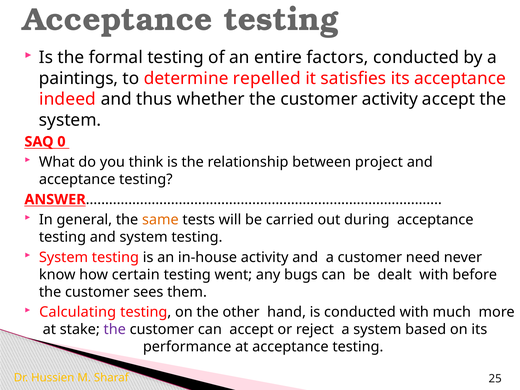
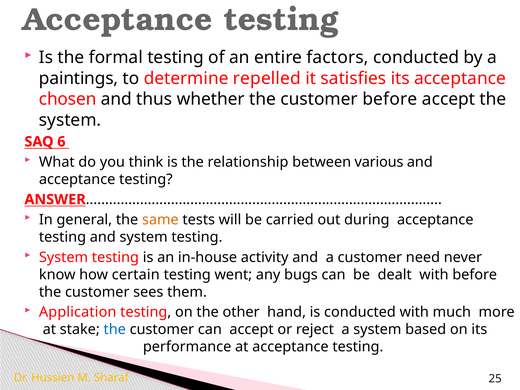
indeed: indeed -> chosen
customer activity: activity -> before
0: 0 -> 6
project: project -> various
Calculating: Calculating -> Application
the at (115, 330) colour: purple -> blue
